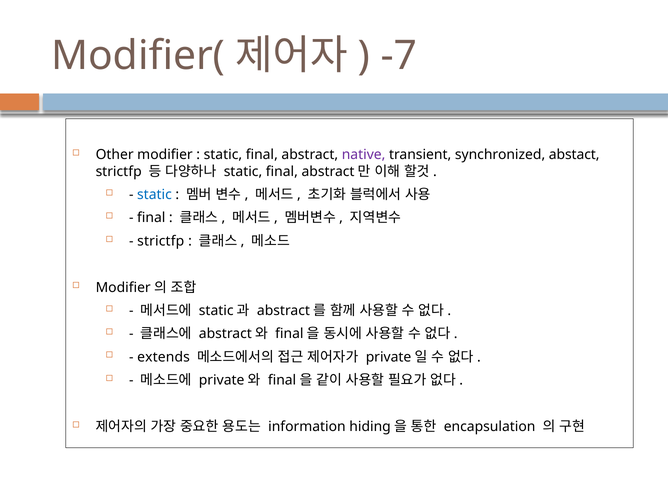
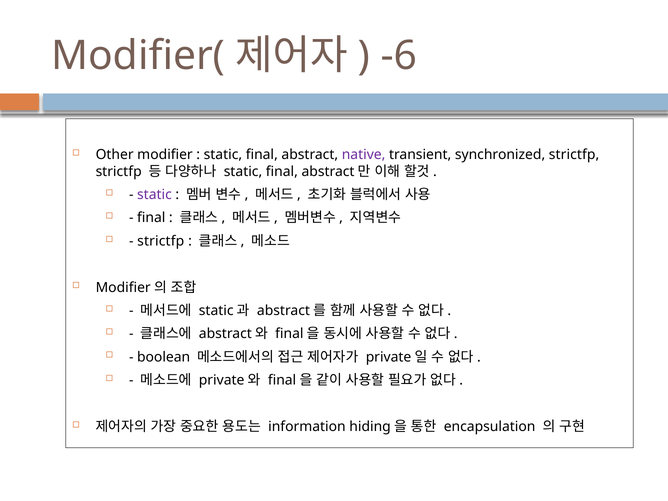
-7: -7 -> -6
synchronized abstact: abstact -> strictfp
static at (154, 195) colour: blue -> purple
extends: extends -> boolean
